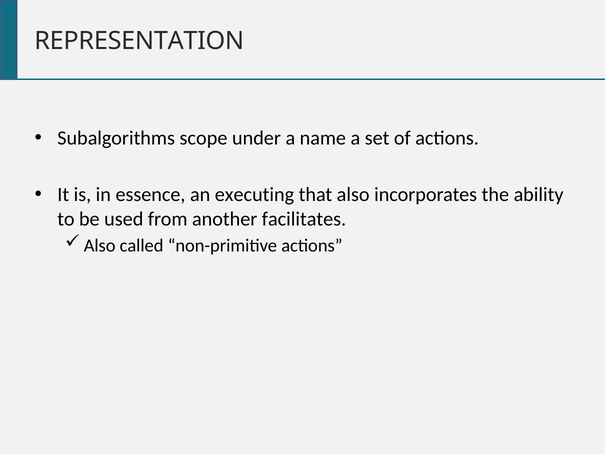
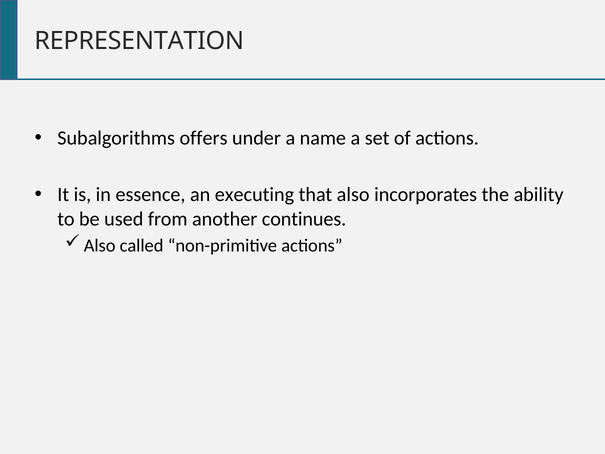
scope: scope -> offers
facilitates: facilitates -> continues
